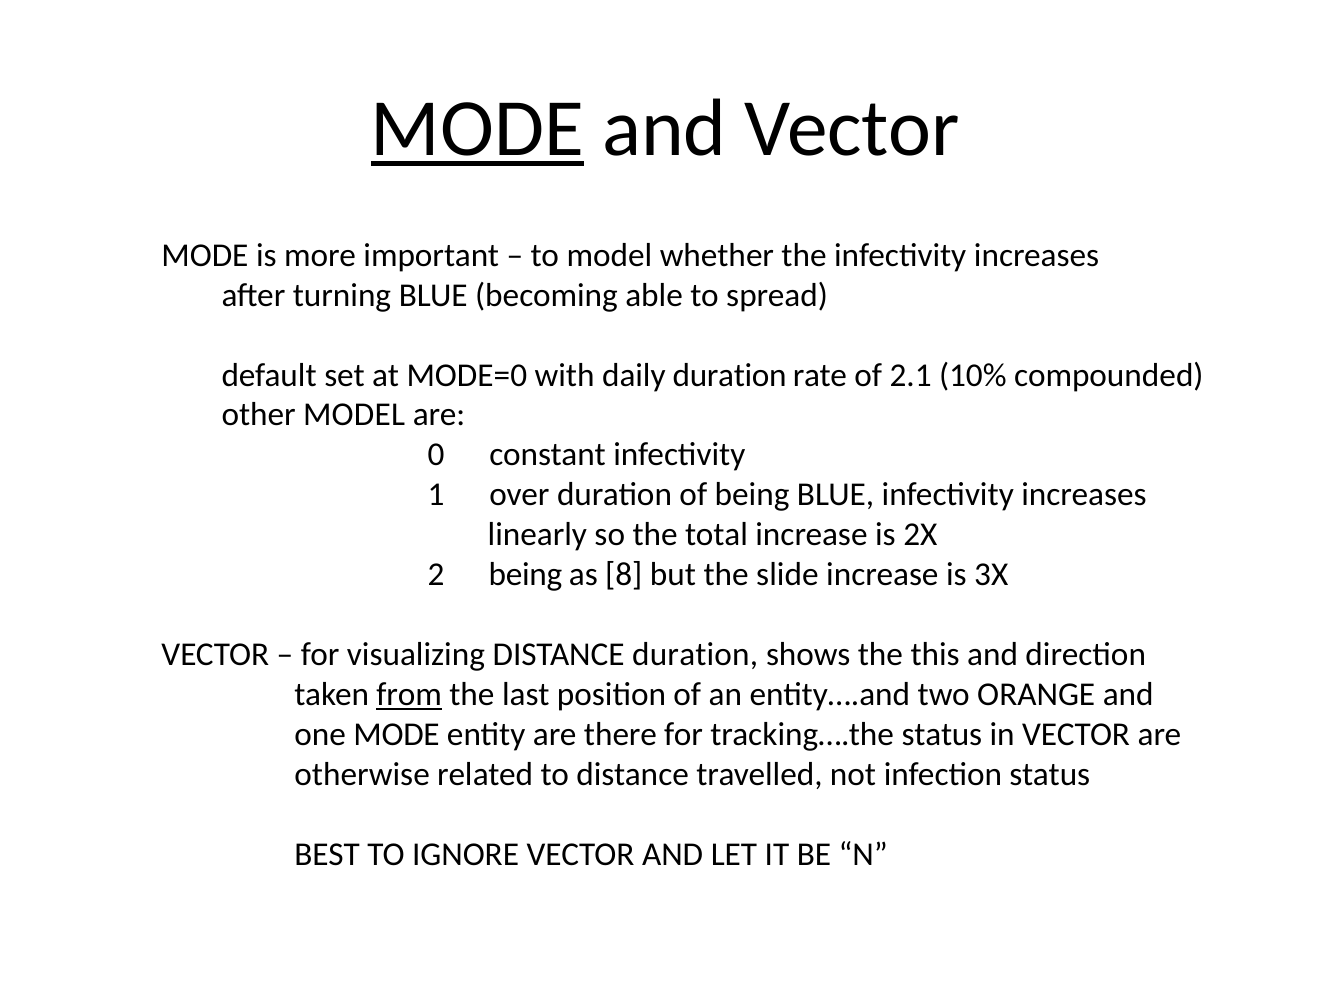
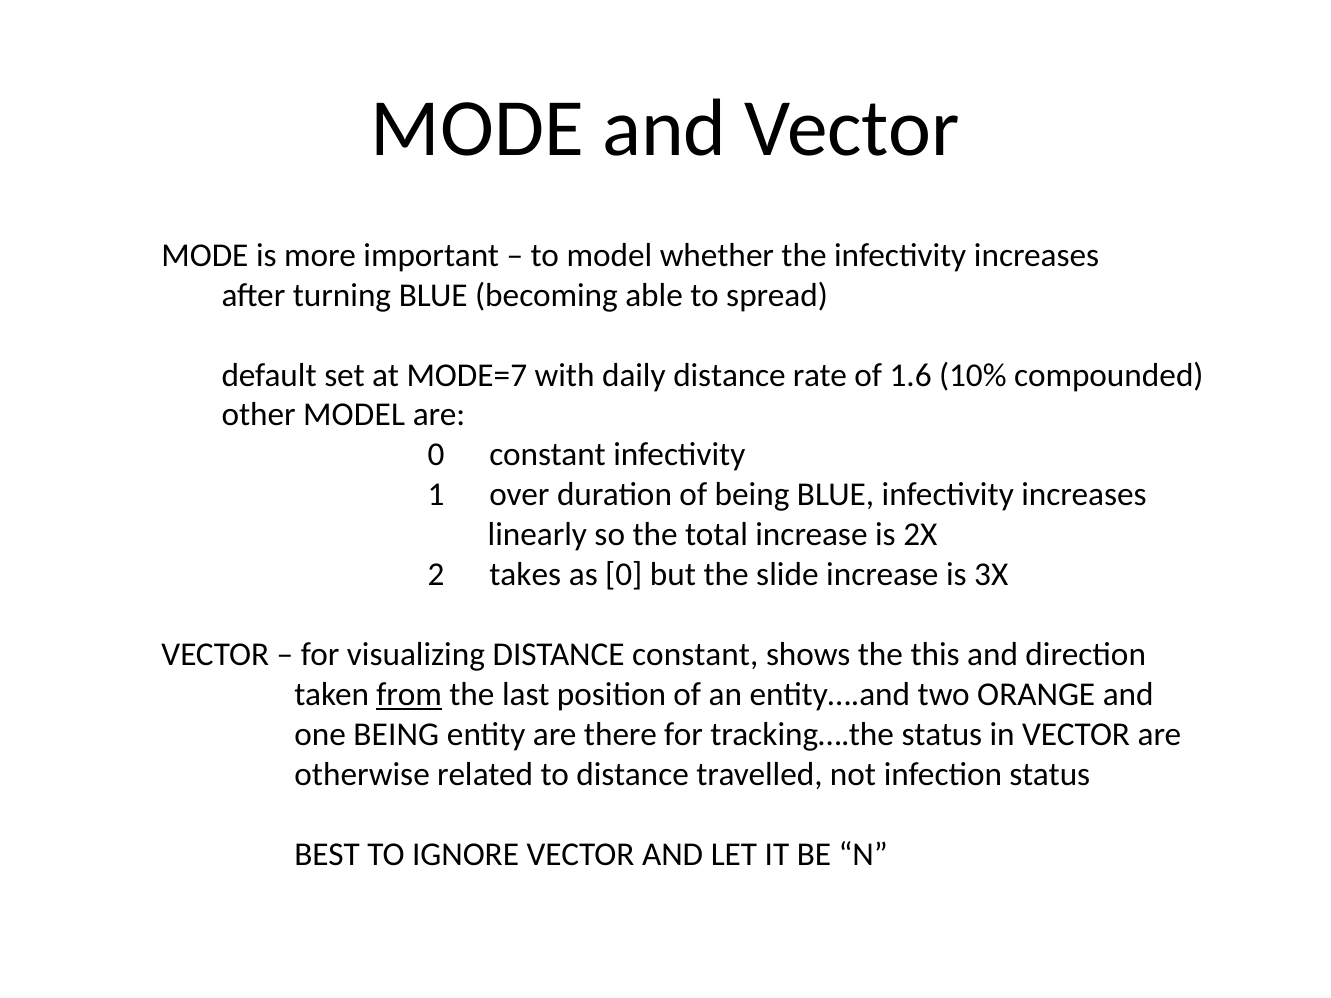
MODE at (477, 129) underline: present -> none
MODE=0: MODE=0 -> MODE=7
daily duration: duration -> distance
2.1: 2.1 -> 1.6
2 being: being -> takes
as 8: 8 -> 0
DISTANCE duration: duration -> constant
one MODE: MODE -> BEING
